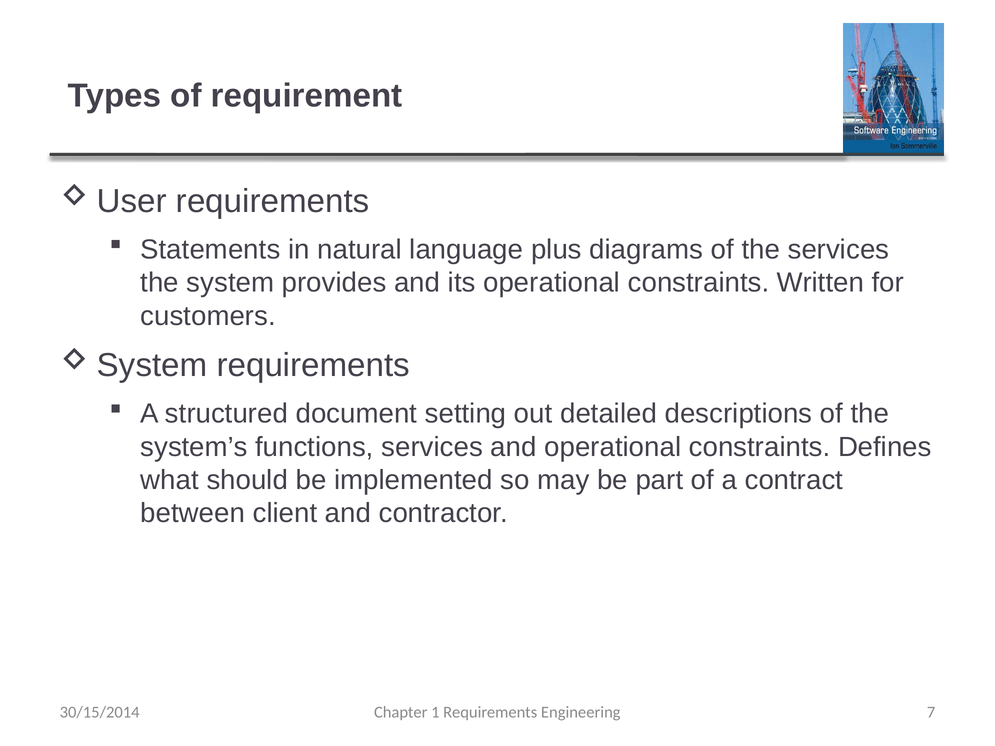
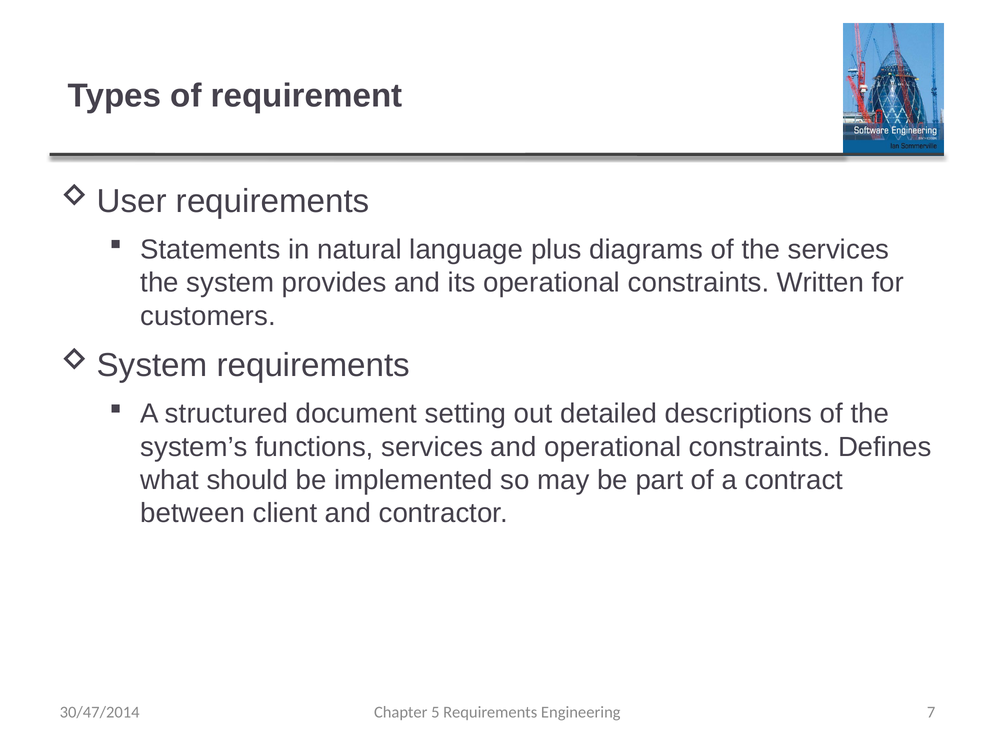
30/15/2014: 30/15/2014 -> 30/47/2014
1: 1 -> 5
